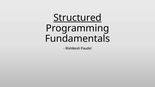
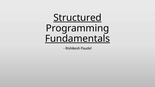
Fundamentals underline: none -> present
